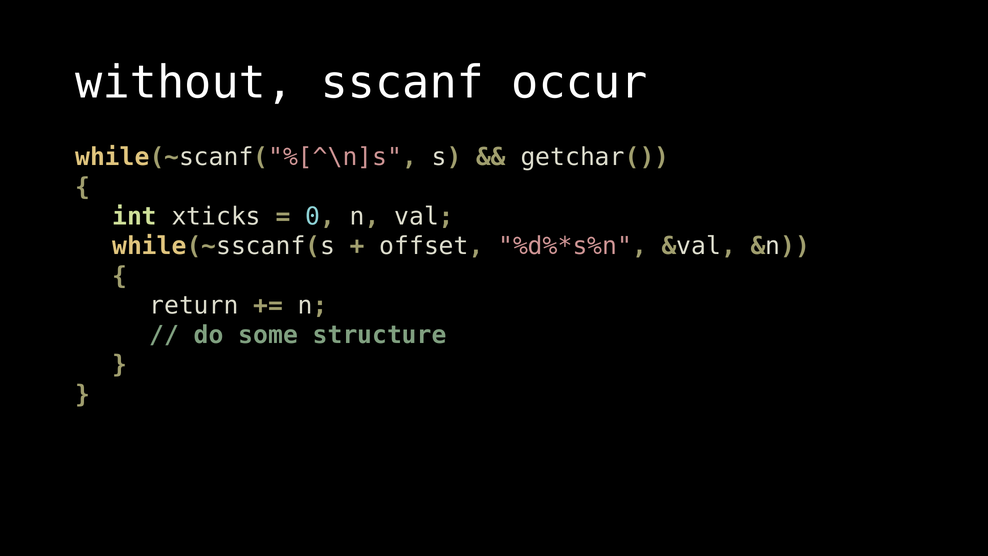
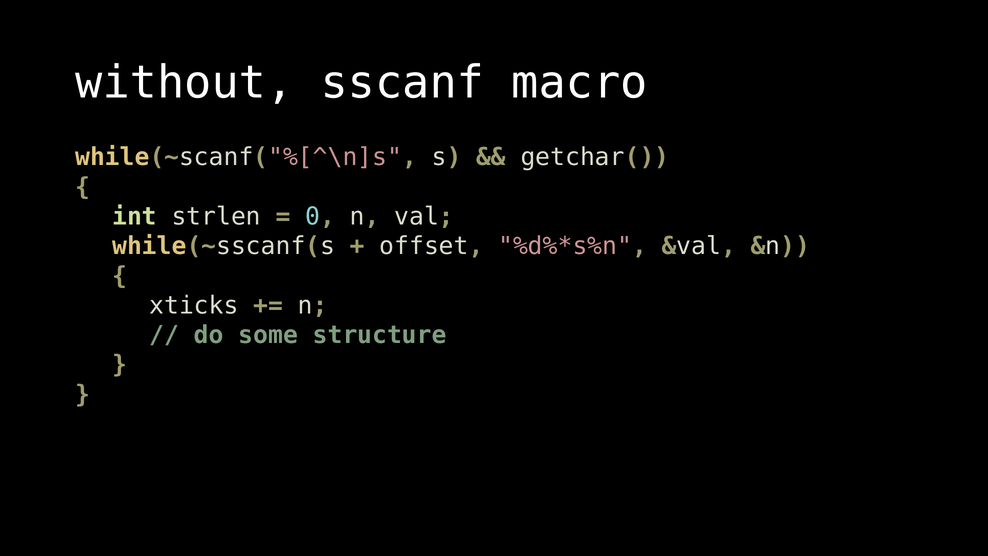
occur: occur -> macro
xticks: xticks -> strlen
return: return -> xticks
